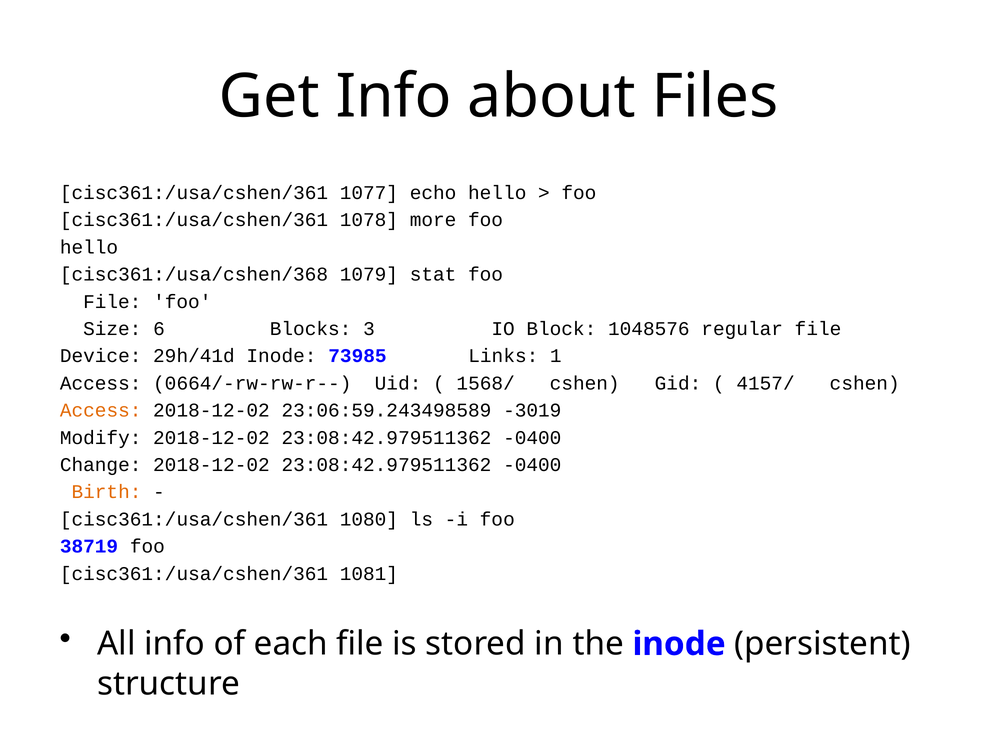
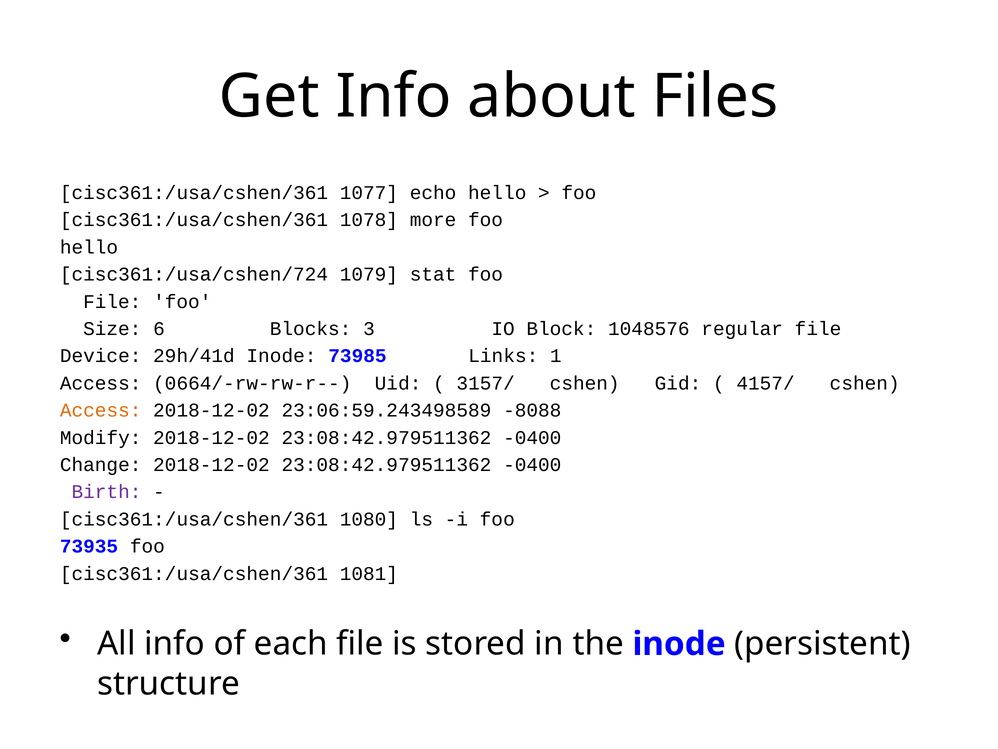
cisc361:/usa/cshen/368: cisc361:/usa/cshen/368 -> cisc361:/usa/cshen/724
1568/: 1568/ -> 3157/
-3019: -3019 -> -8088
Birth colour: orange -> purple
38719: 38719 -> 73935
